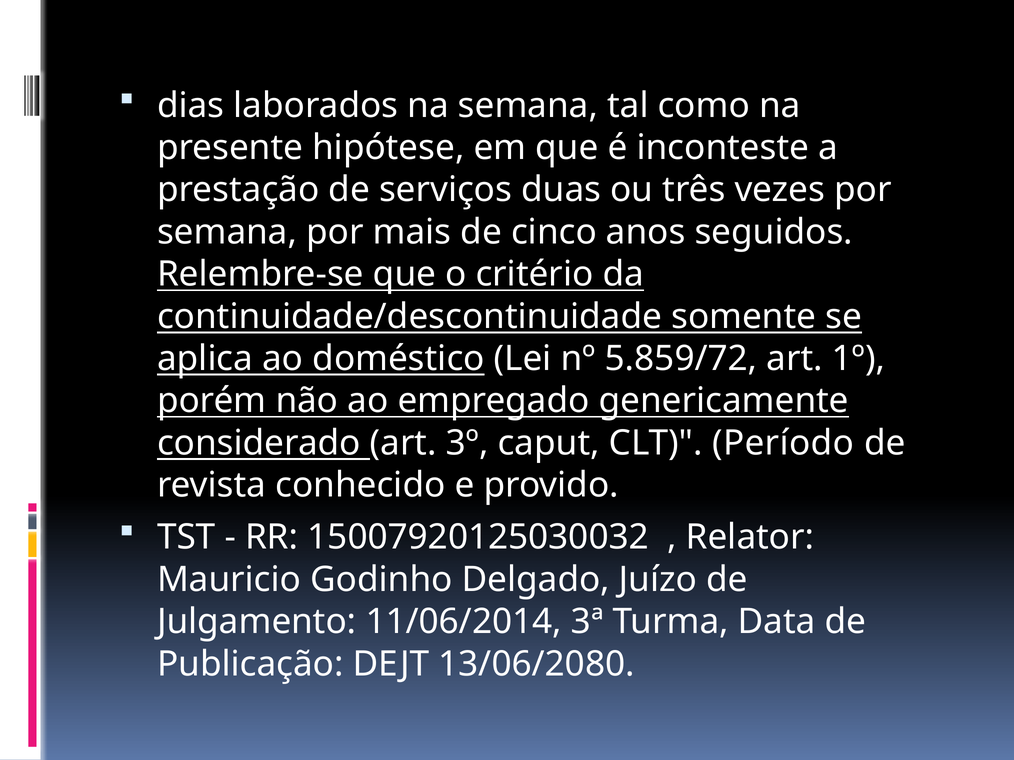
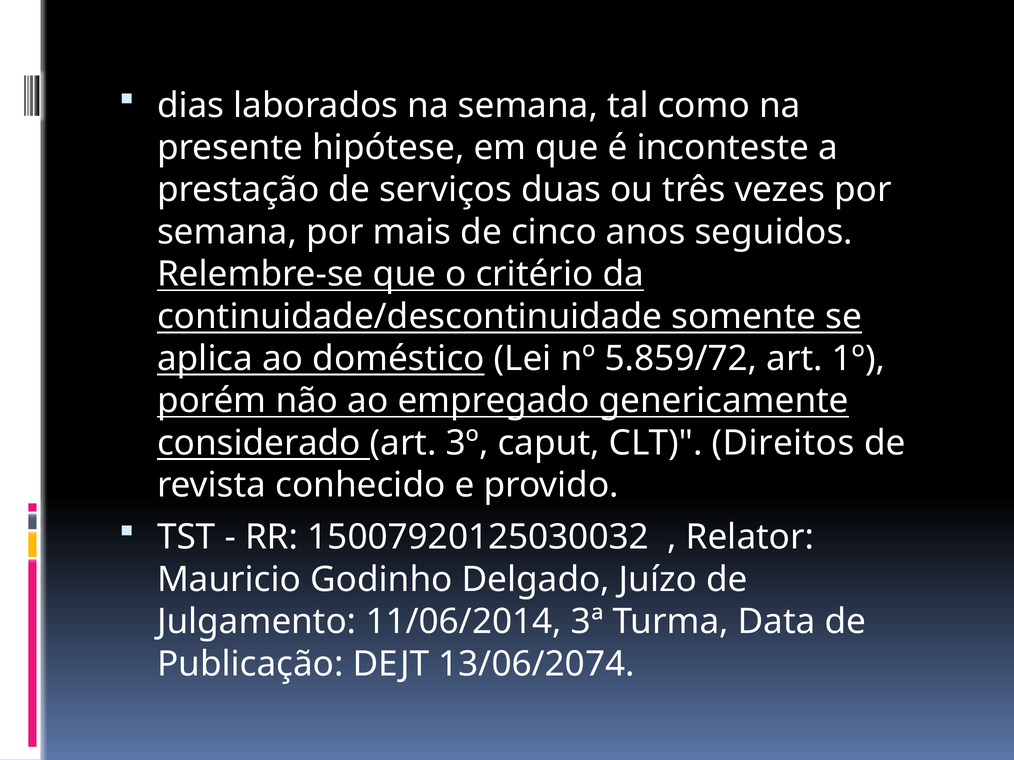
Período: Período -> Direitos
13/06/2080: 13/06/2080 -> 13/06/2074
